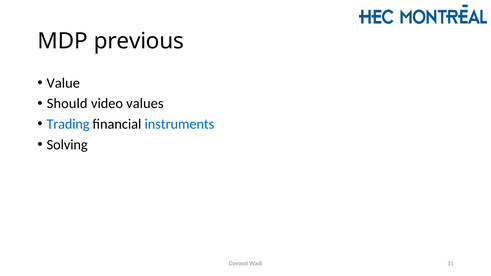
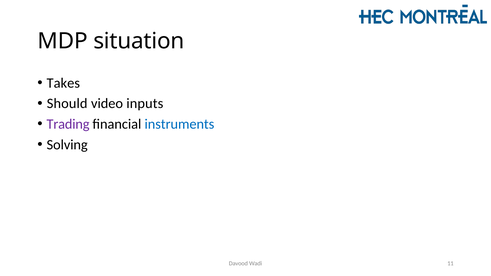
previous: previous -> situation
Value: Value -> Takes
values: values -> inputs
Trading colour: blue -> purple
